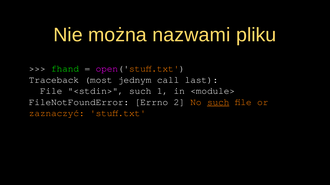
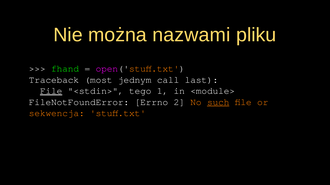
File at (51, 91) underline: none -> present
<stdin> such: such -> tego
zaznaczyć: zaznaczyć -> sekwencja
